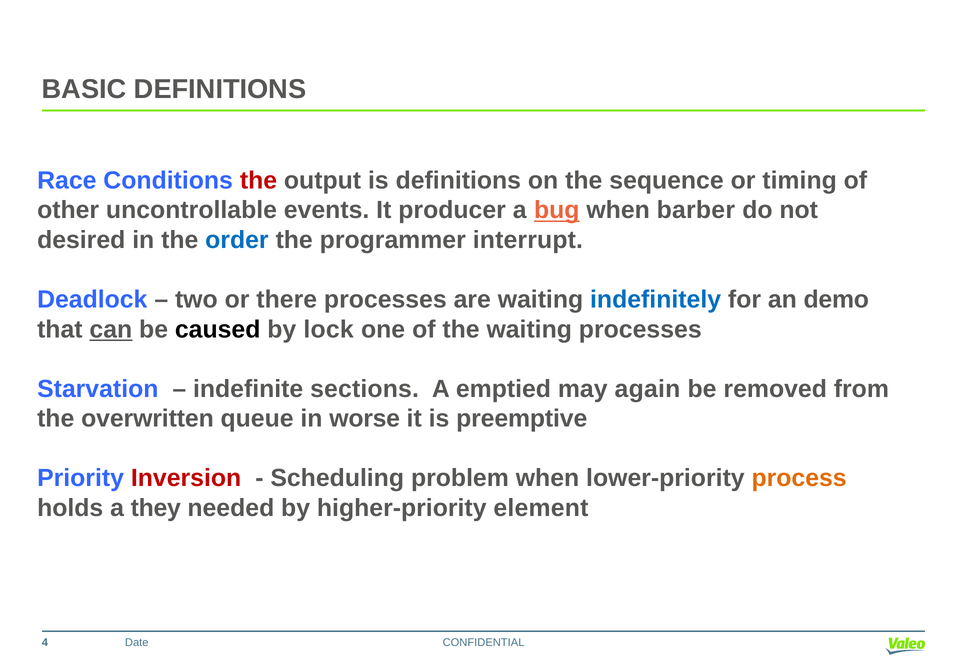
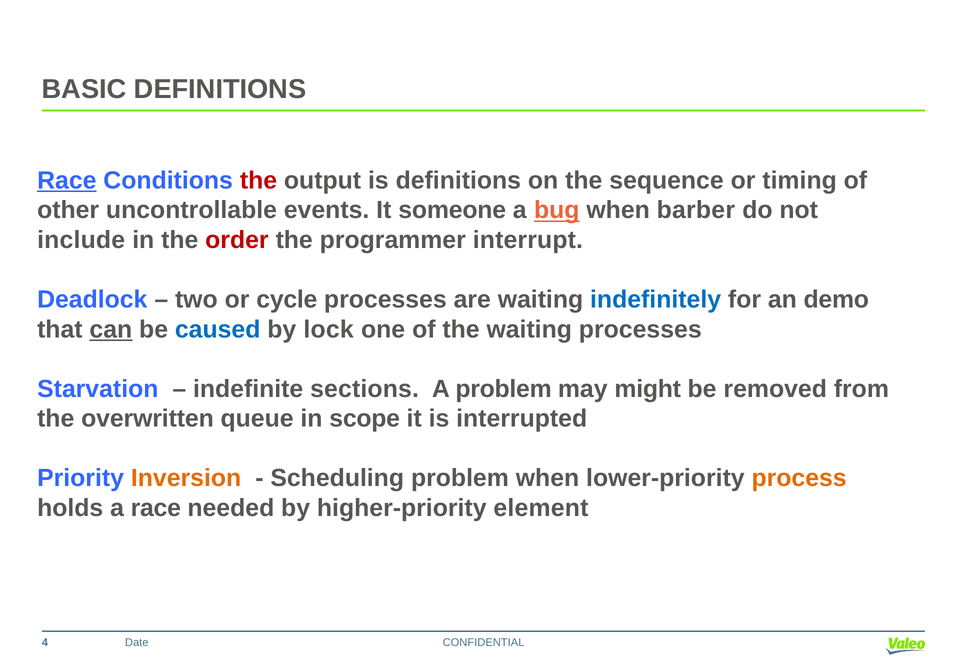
Race at (67, 180) underline: none -> present
producer: producer -> someone
desired: desired -> include
order colour: blue -> red
there: there -> cycle
caused colour: black -> blue
A emptied: emptied -> problem
again: again -> might
worse: worse -> scope
preemptive: preemptive -> interrupted
Inversion colour: red -> orange
a they: they -> race
